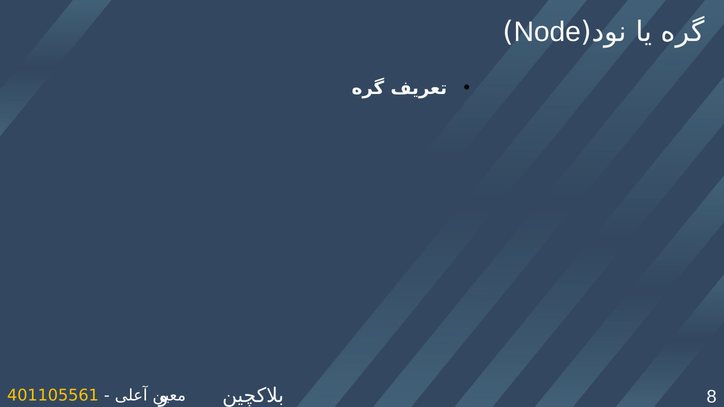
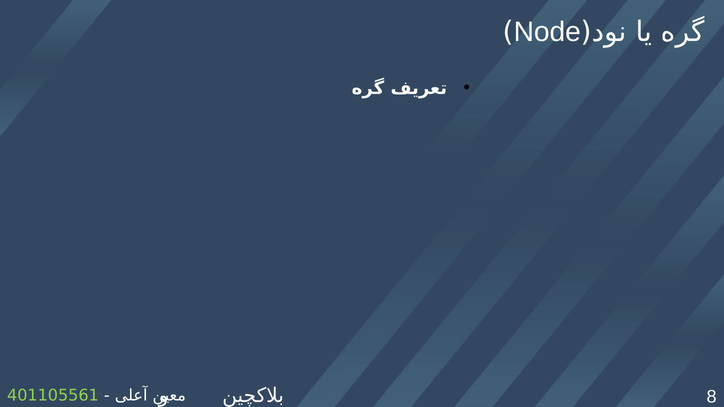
401105561 colour: yellow -> light green
